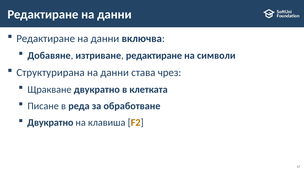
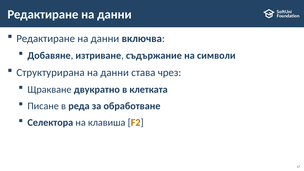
изтриване редактиране: редактиране -> съдържание
Двукратно at (50, 123): Двукратно -> Селектора
